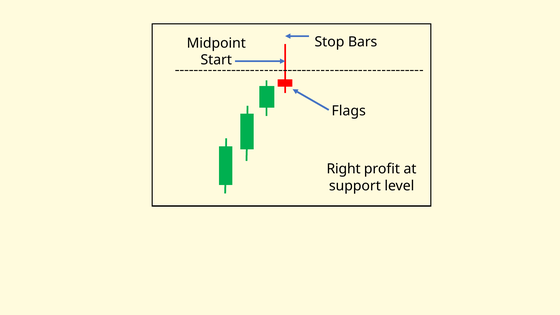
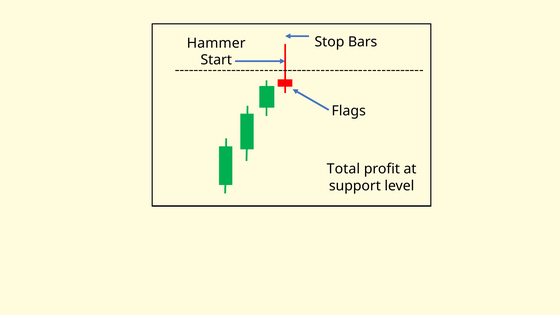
Midpoint: Midpoint -> Hammer
Right: Right -> Total
